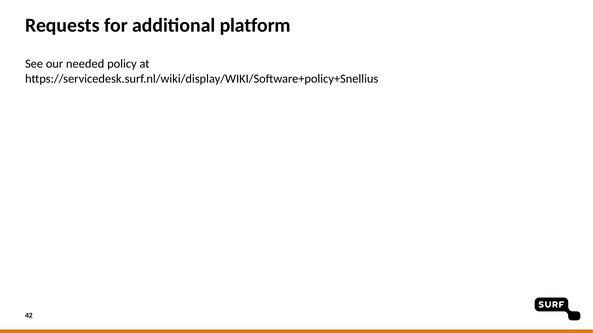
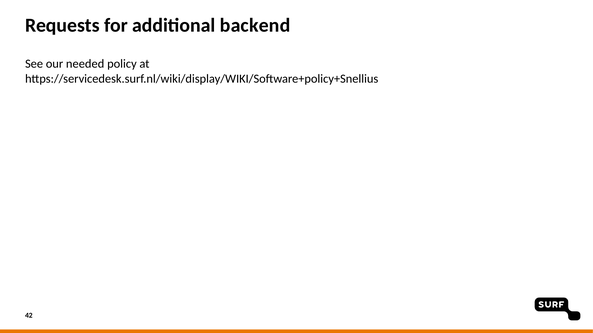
platform: platform -> backend
